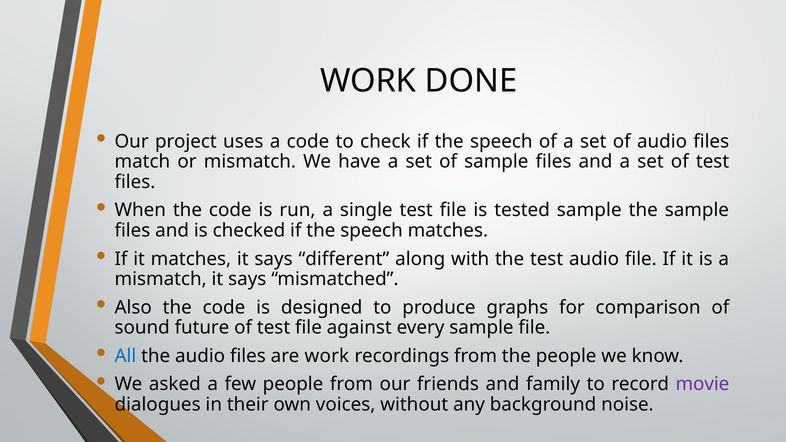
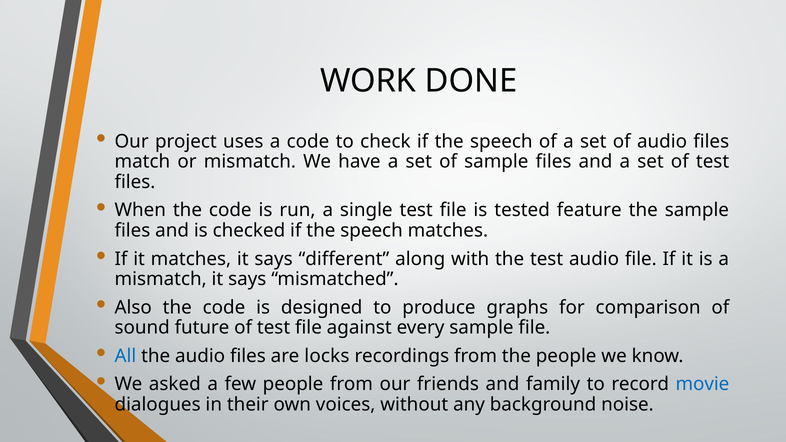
tested sample: sample -> feature
are work: work -> locks
movie colour: purple -> blue
